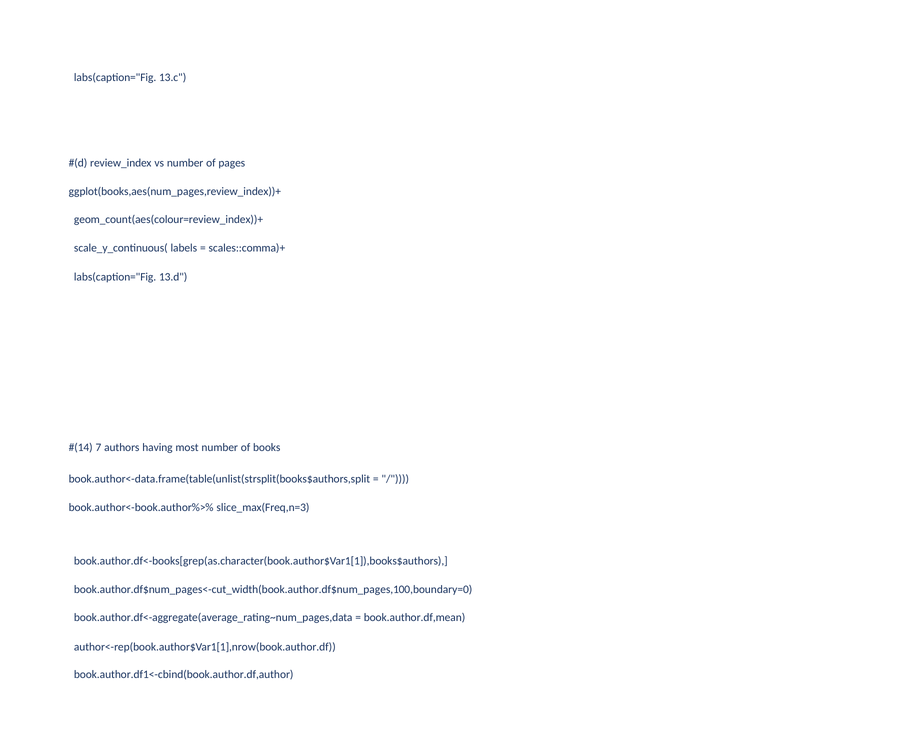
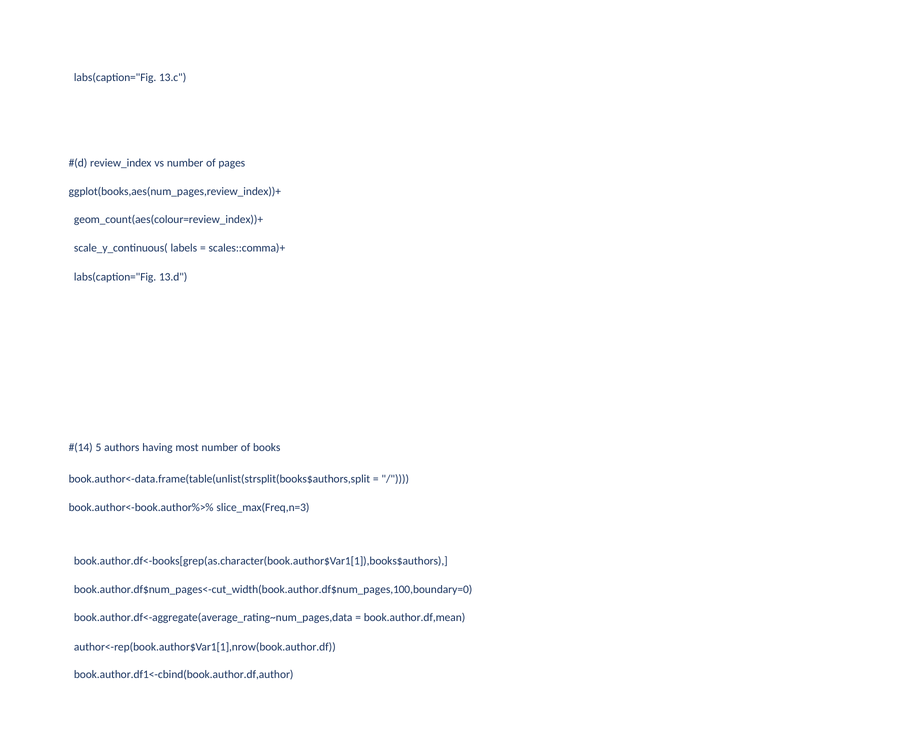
7: 7 -> 5
